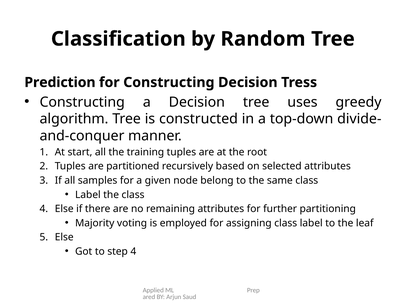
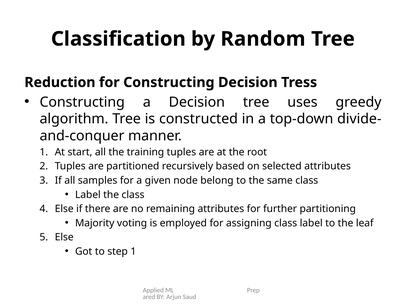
Prediction: Prediction -> Reduction
step 4: 4 -> 1
